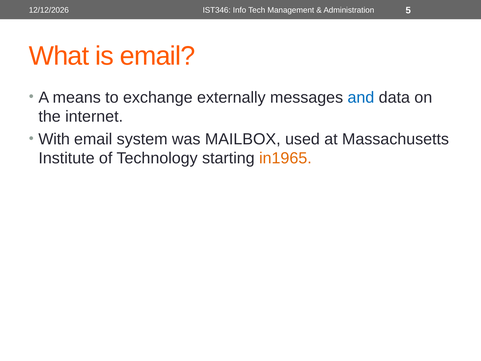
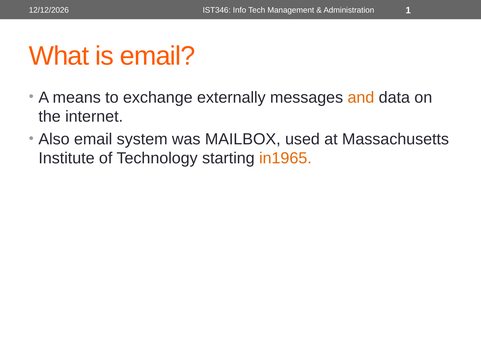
5: 5 -> 1
and colour: blue -> orange
With: With -> Also
